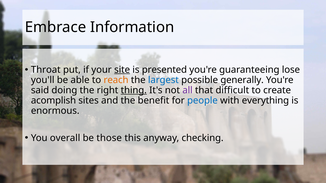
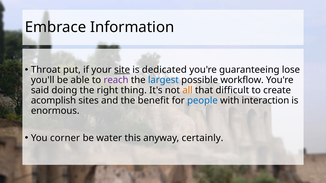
presented: presented -> dedicated
reach colour: orange -> purple
generally: generally -> workflow
thing underline: present -> none
all colour: purple -> orange
everything: everything -> interaction
overall: overall -> corner
those: those -> water
checking: checking -> certainly
